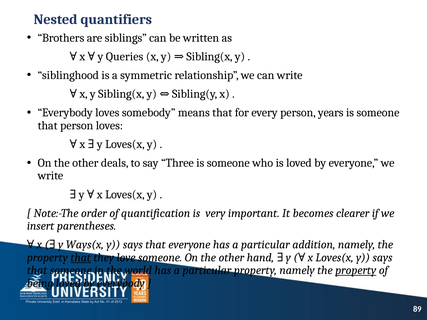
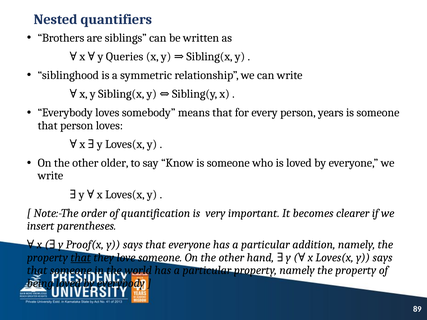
deals: deals -> older
Three: Three -> Know
Ways(x: Ways(x -> Proof(x
property at (356, 271) underline: present -> none
